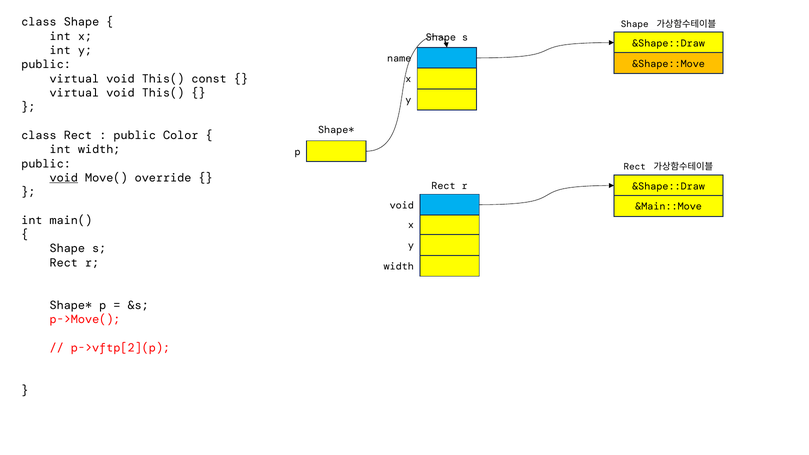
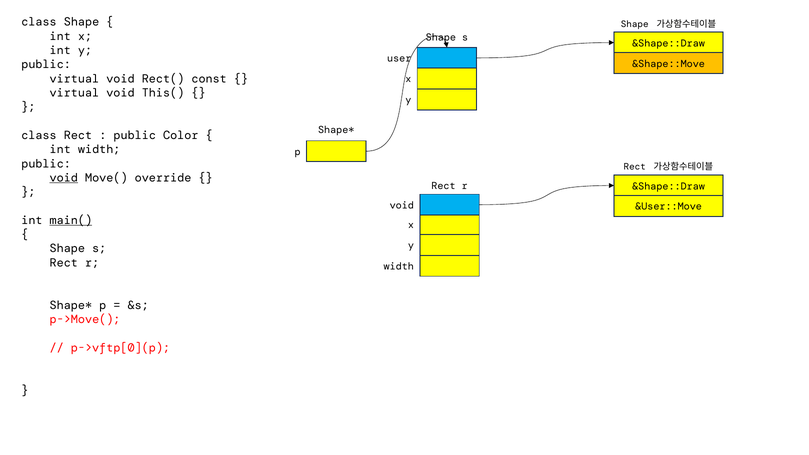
name: name -> user
This( at (163, 79): This( -> Rect(
&Main::Move: &Main::Move -> &User::Move
main( underline: none -> present
p->vftp[2](p: p->vftp[2](p -> p->vftp[0](p
